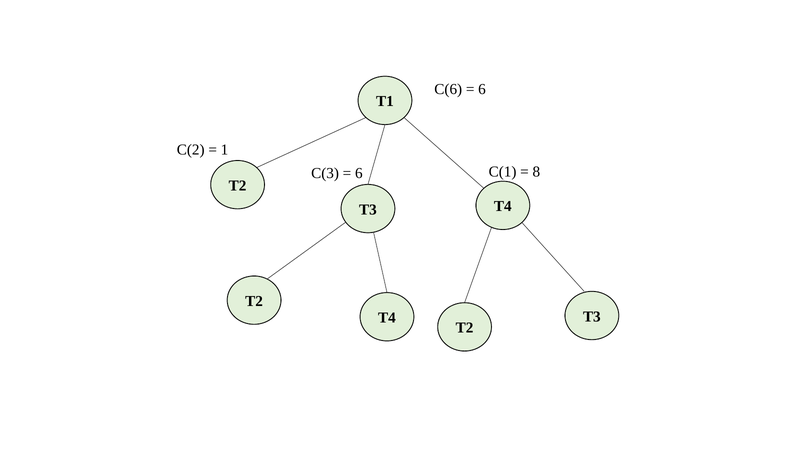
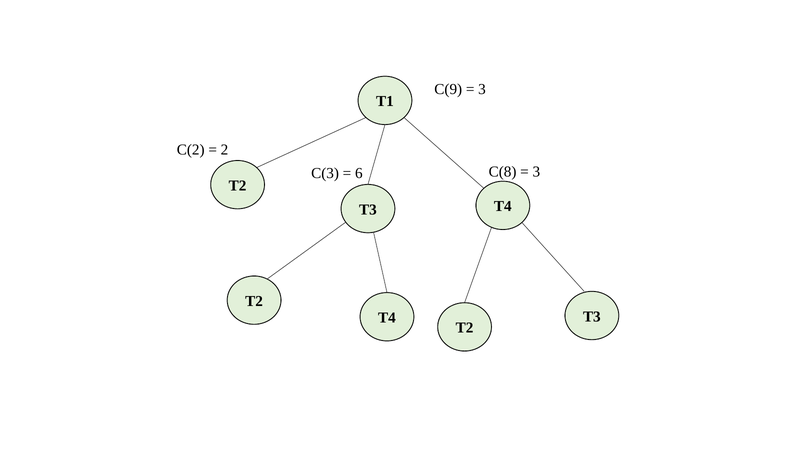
C(6: C(6 -> C(9
6 at (482, 90): 6 -> 3
1: 1 -> 2
C(1: C(1 -> C(8
8 at (536, 172): 8 -> 3
